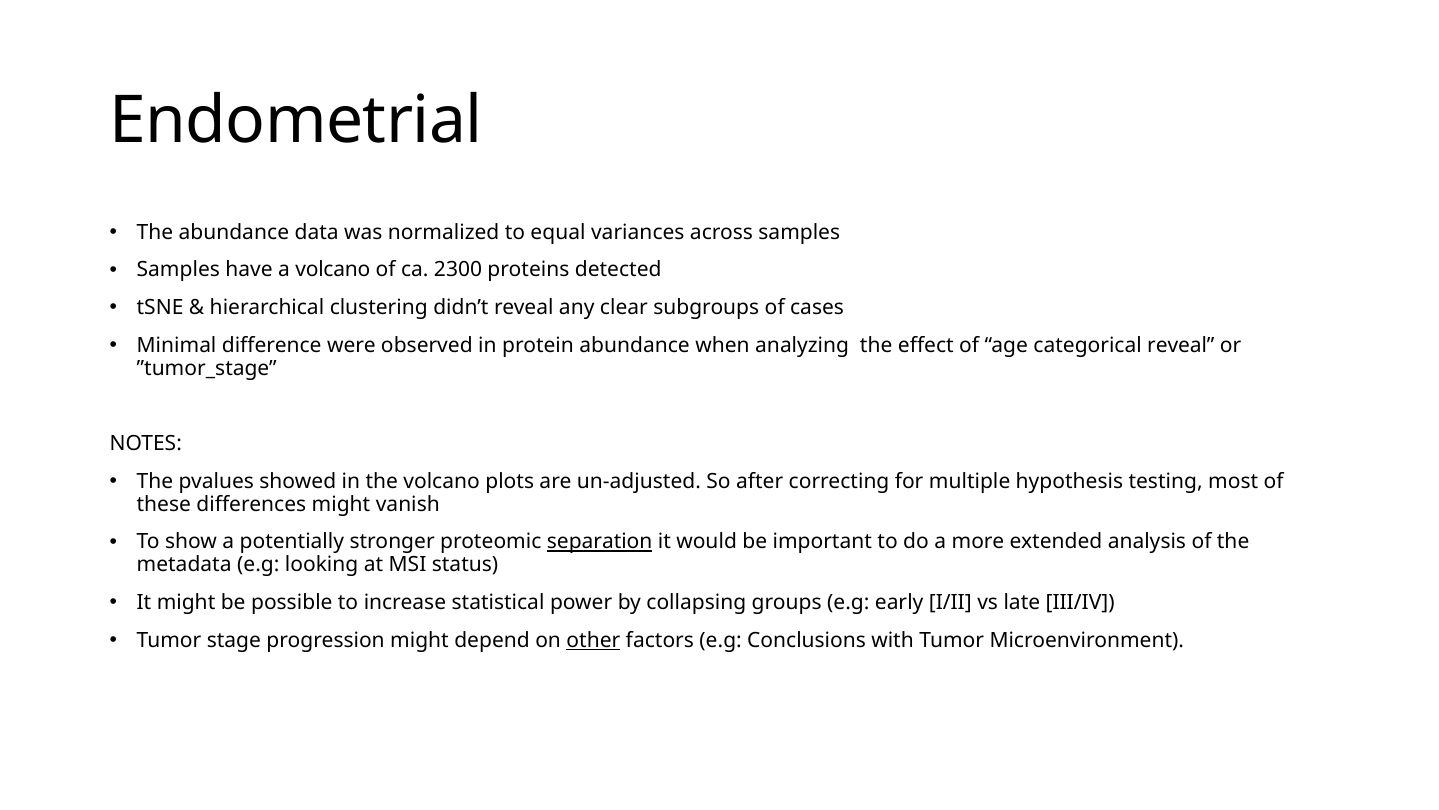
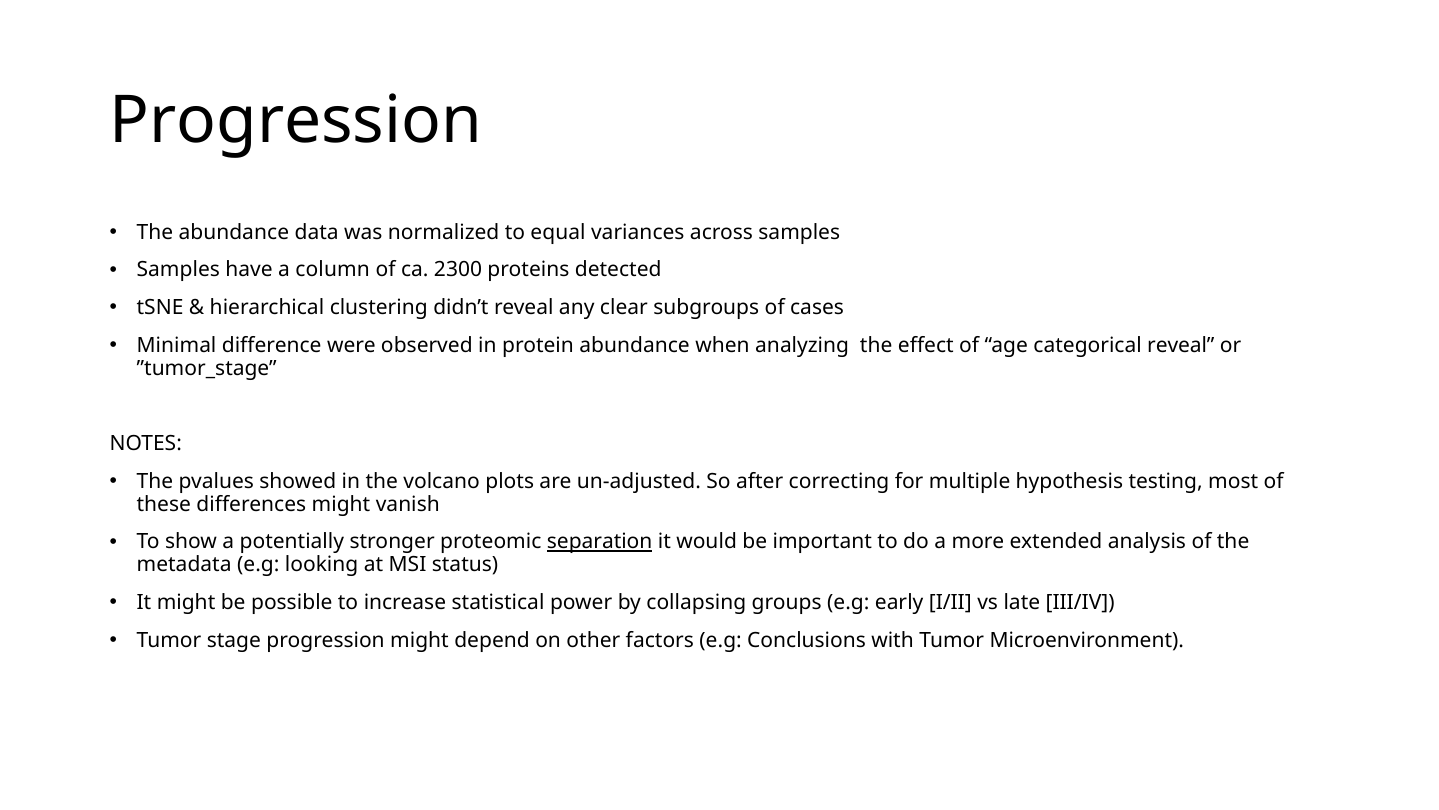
Endometrial at (296, 121): Endometrial -> Progression
a volcano: volcano -> column
other underline: present -> none
